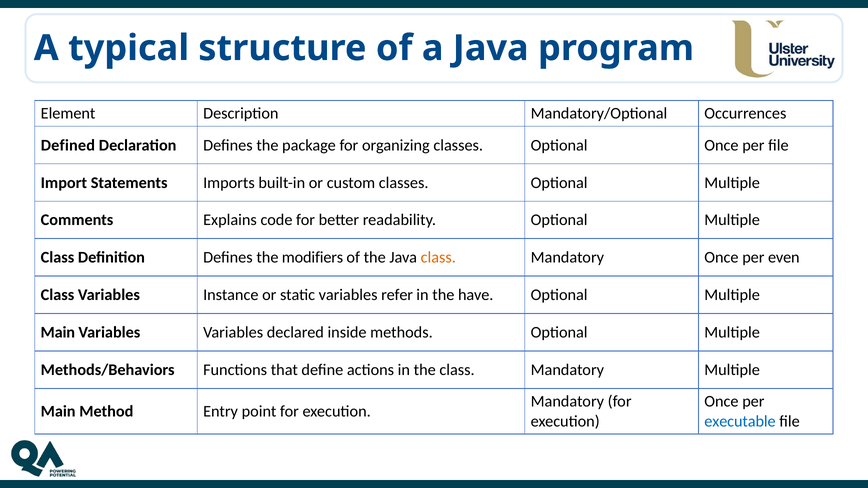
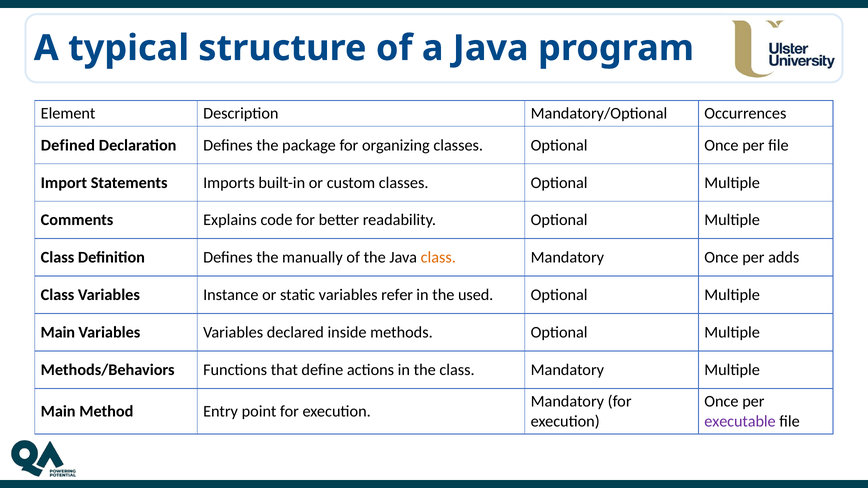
modifiers: modifiers -> manually
even: even -> adds
have: have -> used
executable colour: blue -> purple
